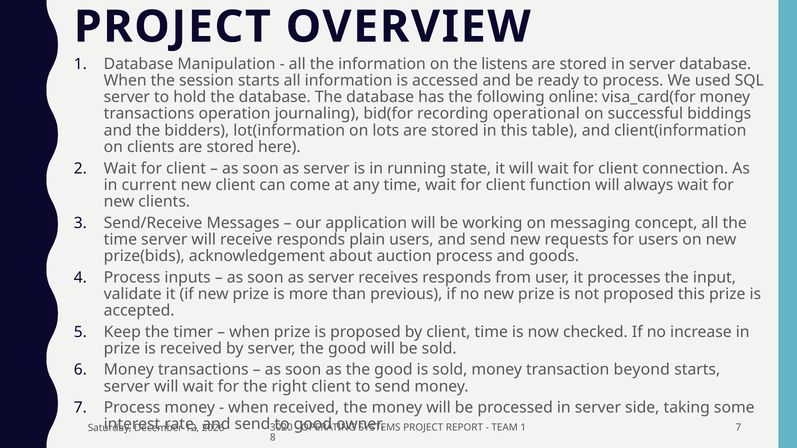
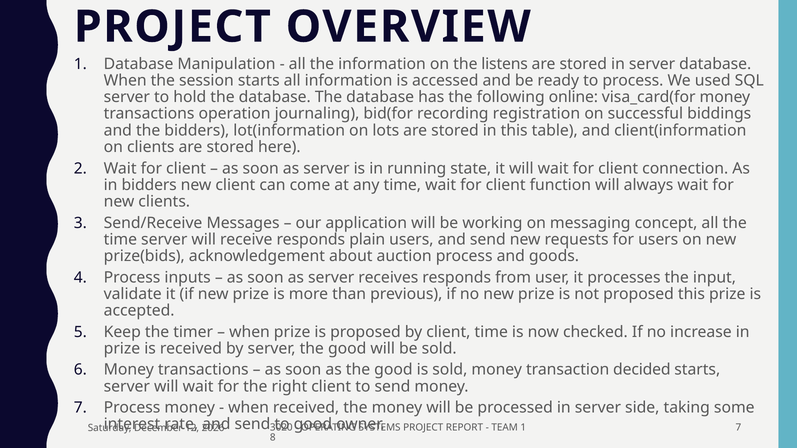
operational: operational -> registration
in current: current -> bidders
beyond: beyond -> decided
